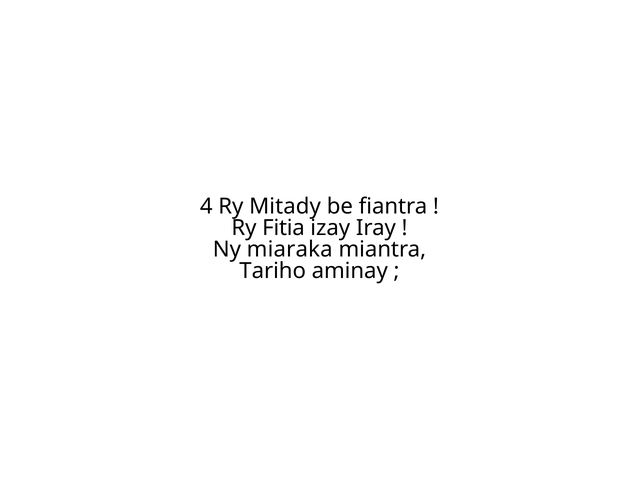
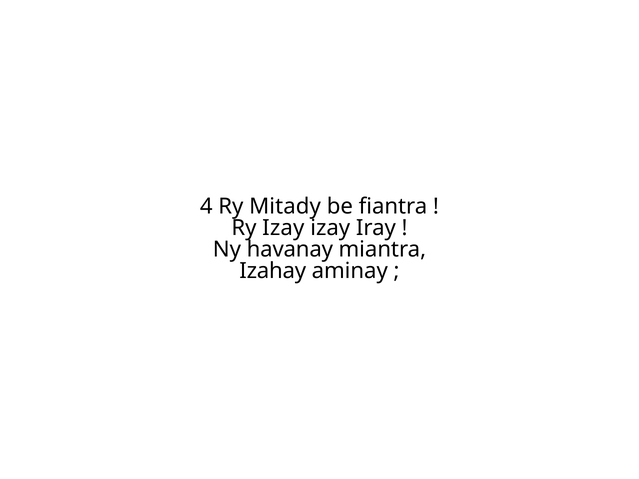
Ry Fitia: Fitia -> Izay
miaraka: miaraka -> havanay
Tariho: Tariho -> Izahay
